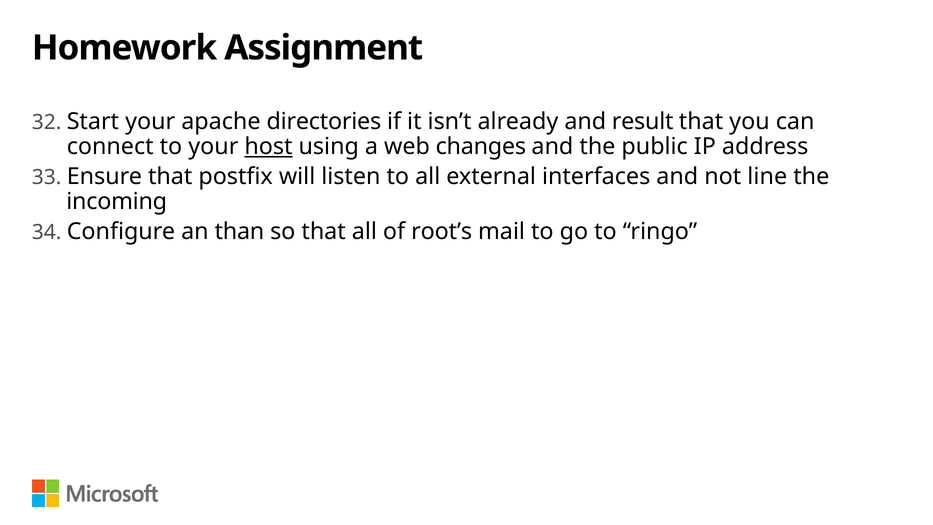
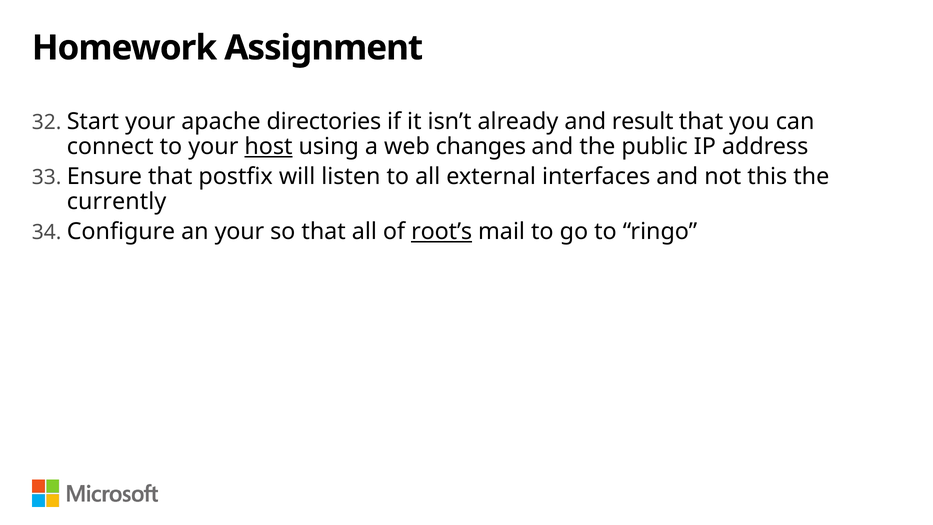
line: line -> this
incoming: incoming -> currently
an than: than -> your
root’s underline: none -> present
